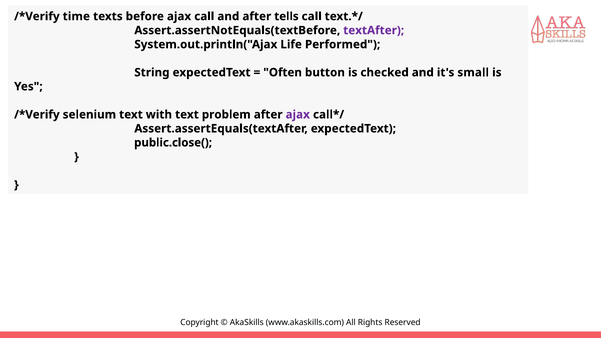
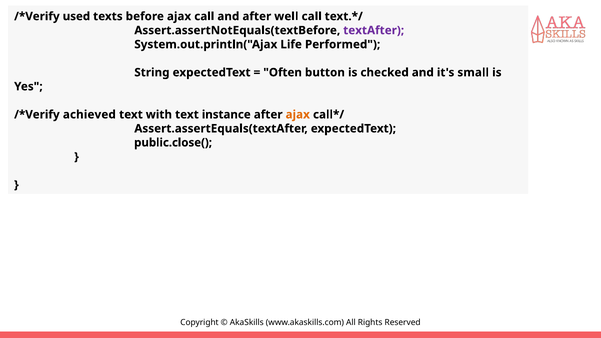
time: time -> used
tells: tells -> well
selenium: selenium -> achieved
problem: problem -> instance
ajax at (298, 115) colour: purple -> orange
